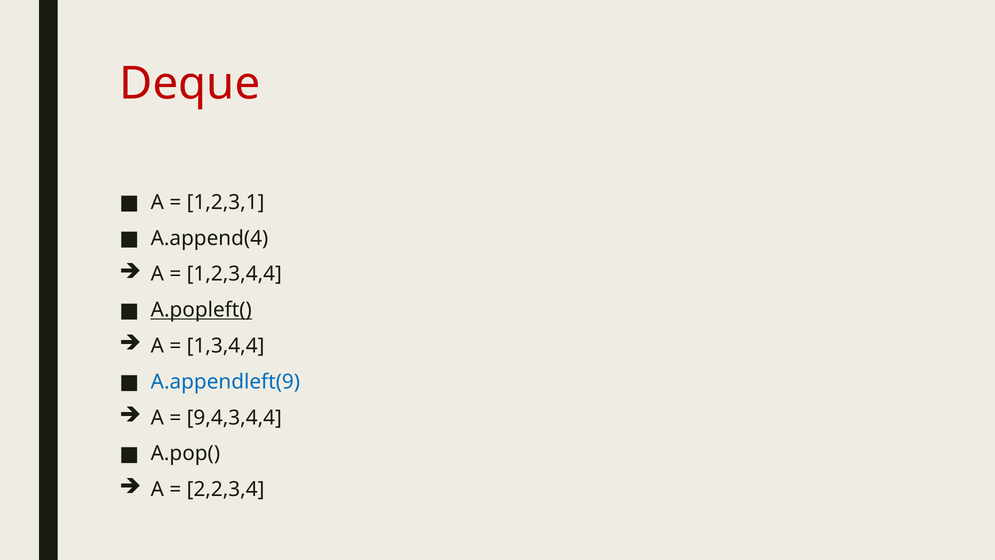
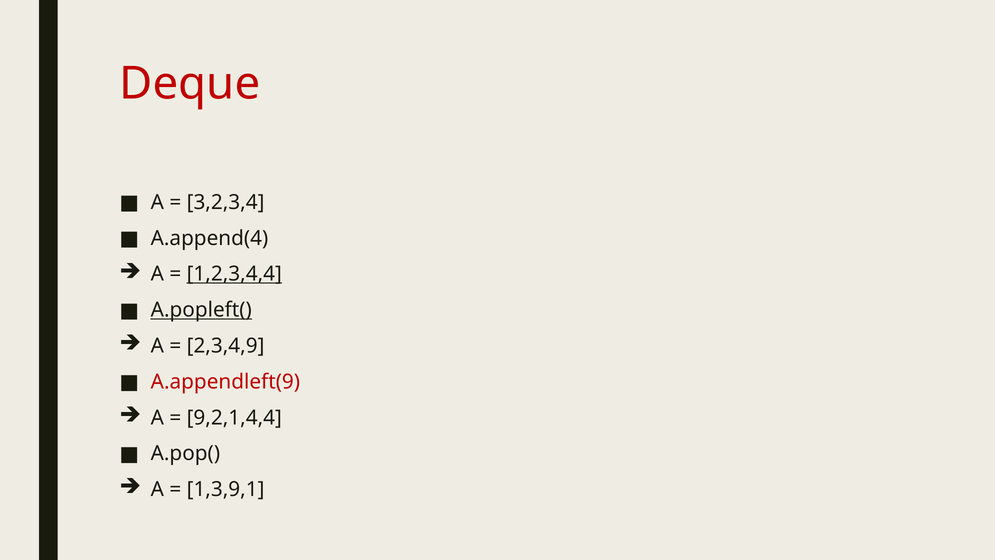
1,2,3,1: 1,2,3,1 -> 3,2,3,4
1,2,3,4,4 underline: none -> present
1,3,4,4: 1,3,4,4 -> 2,3,4,9
A.appendleft(9 colour: blue -> red
9,4,3,4,4: 9,4,3,4,4 -> 9,2,1,4,4
2,2,3,4: 2,2,3,4 -> 1,3,9,1
